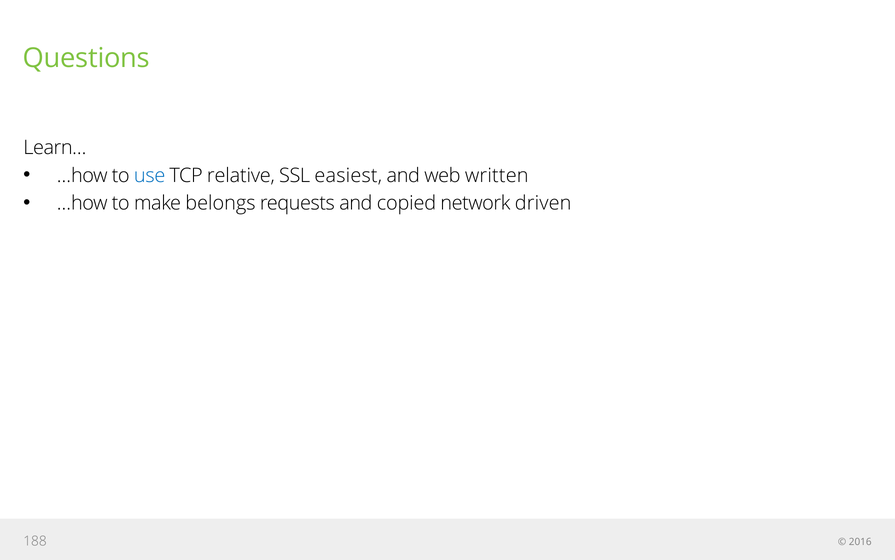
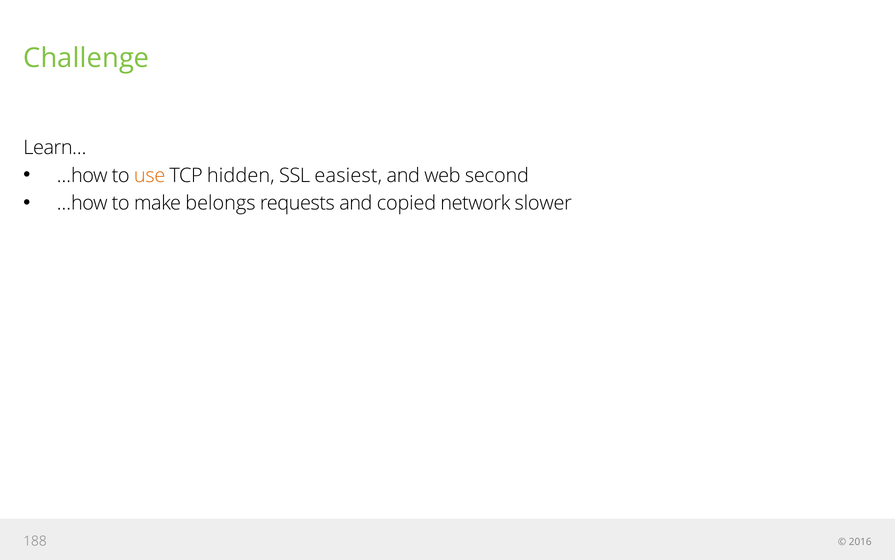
Questions: Questions -> Challenge
use colour: blue -> orange
relative: relative -> hidden
written: written -> second
driven: driven -> slower
